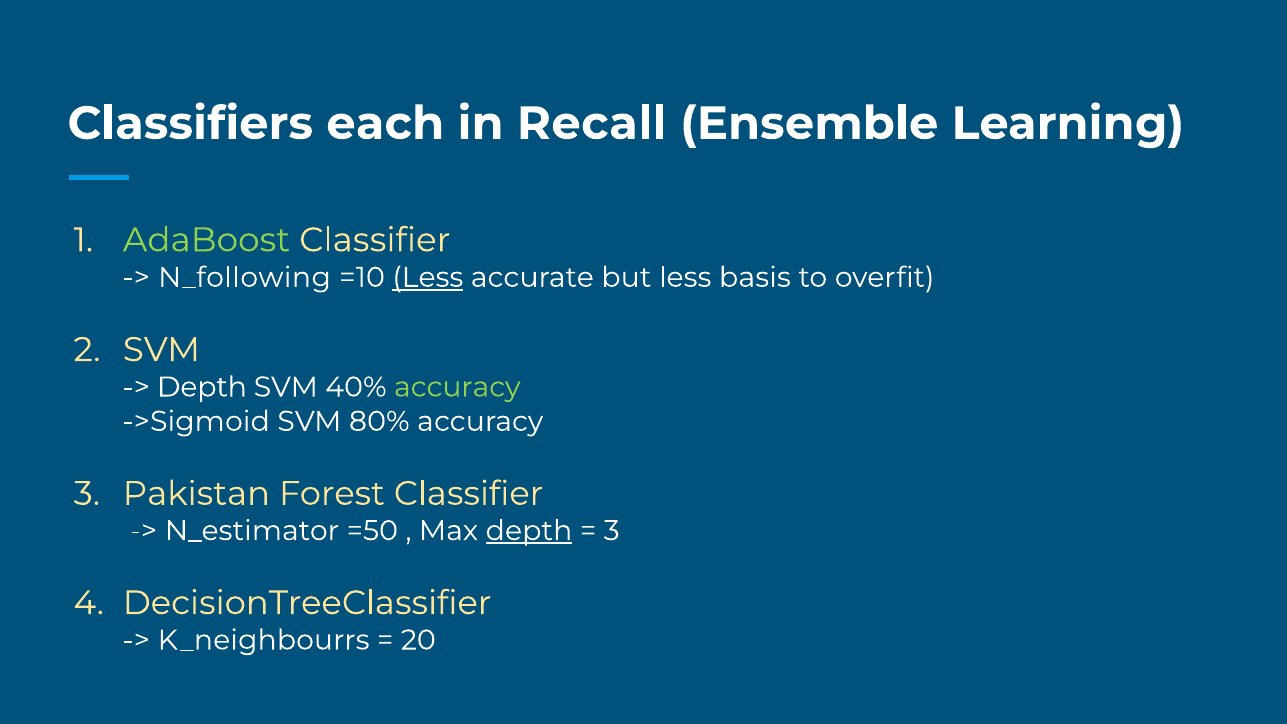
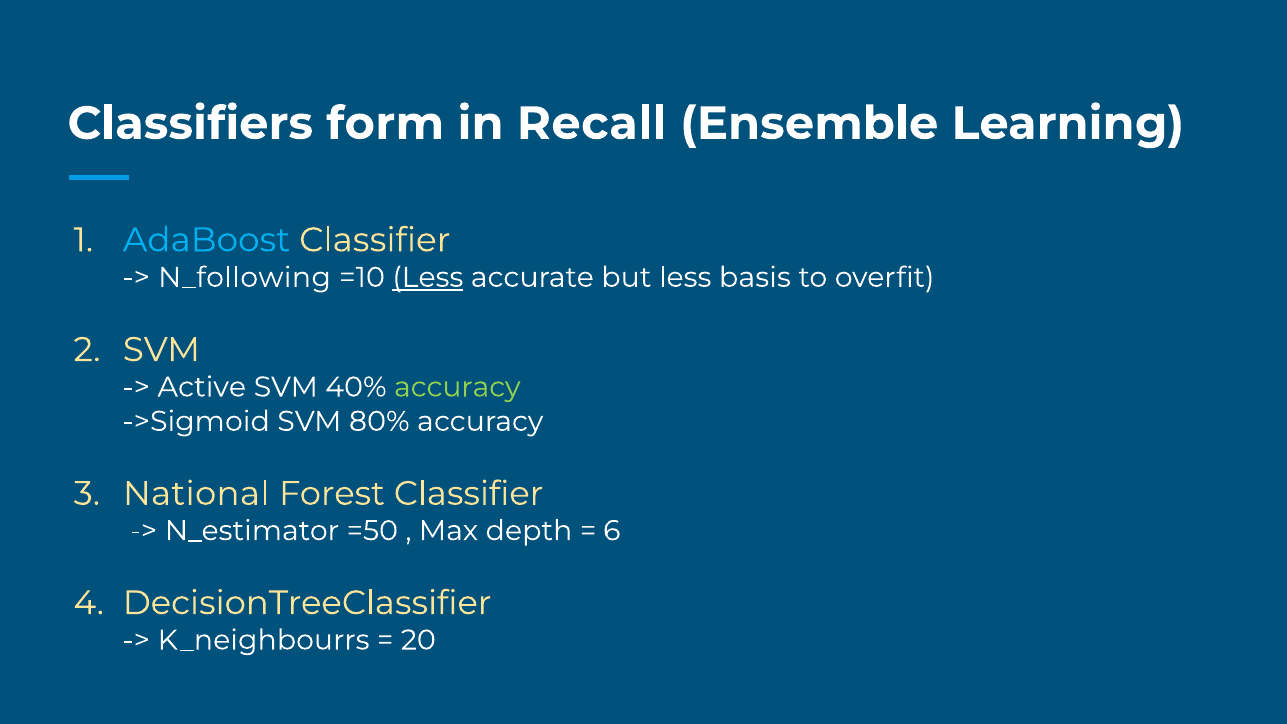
each: each -> form
AdaBoost colour: light green -> light blue
Depth at (202, 387): Depth -> Active
Pakistan: Pakistan -> National
depth at (529, 531) underline: present -> none
3 at (612, 531): 3 -> 6
